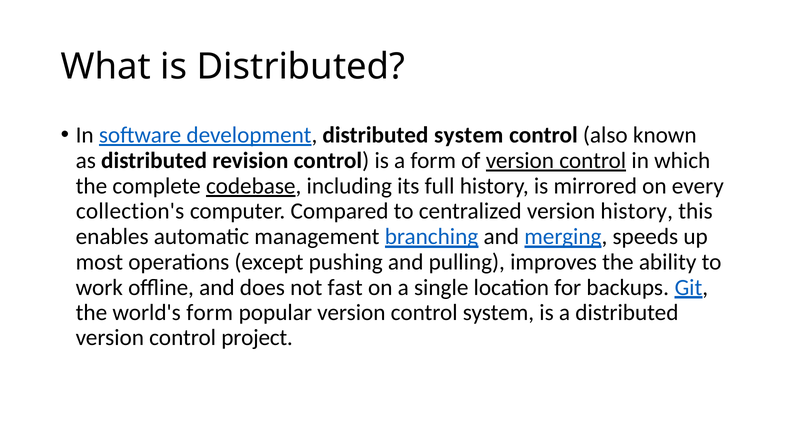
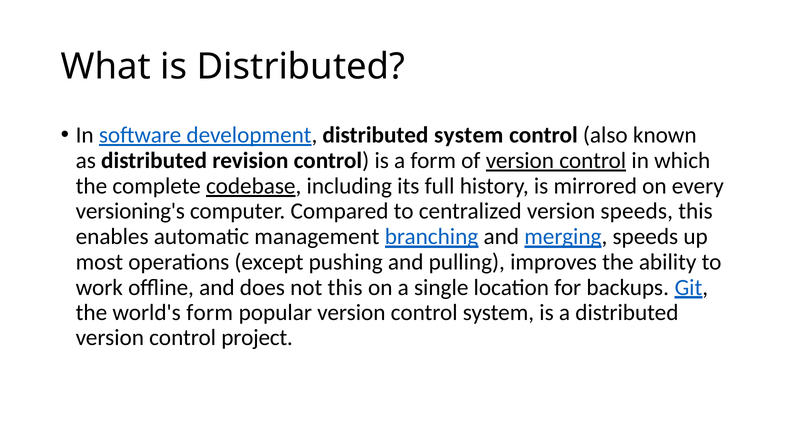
collection's: collection's -> versioning's
version history: history -> speeds
not fast: fast -> this
